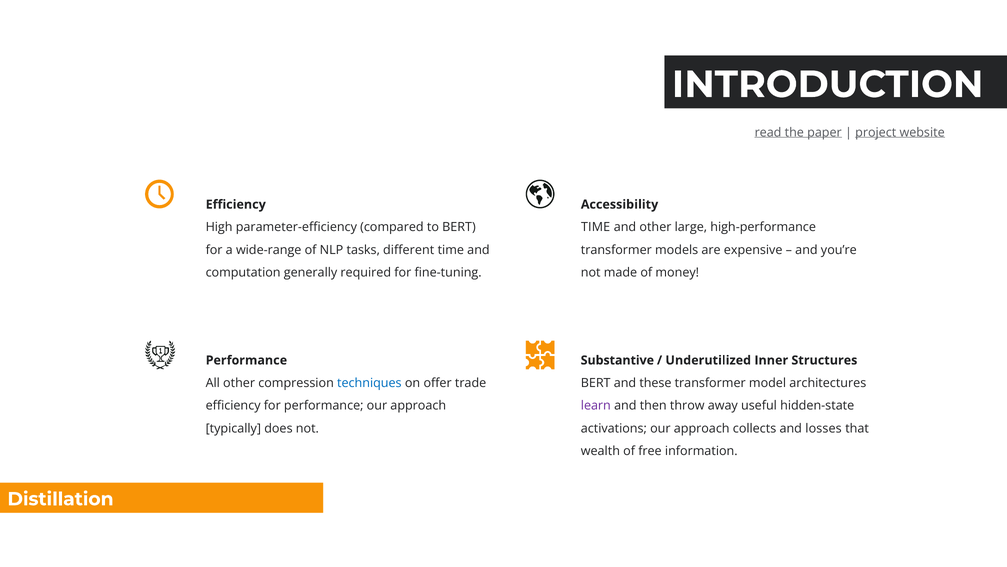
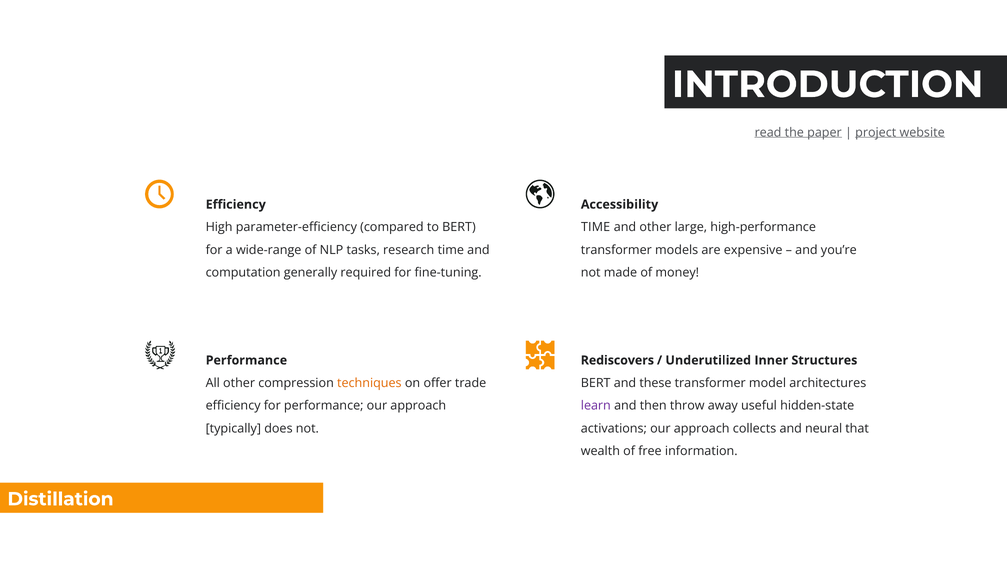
different: different -> research
Substantive: Substantive -> Rediscovers
techniques colour: blue -> orange
losses: losses -> neural
